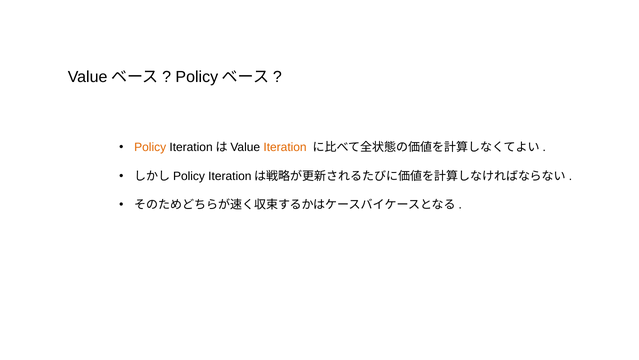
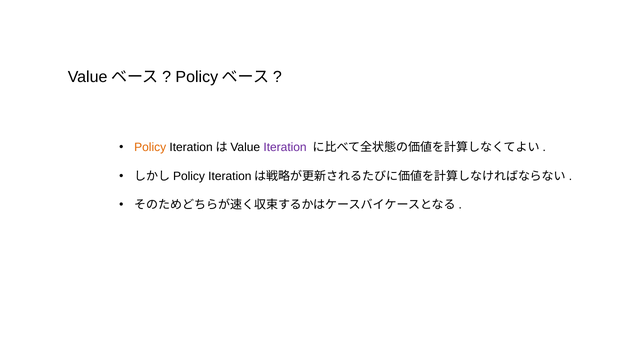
Iteration colour: orange -> purple
